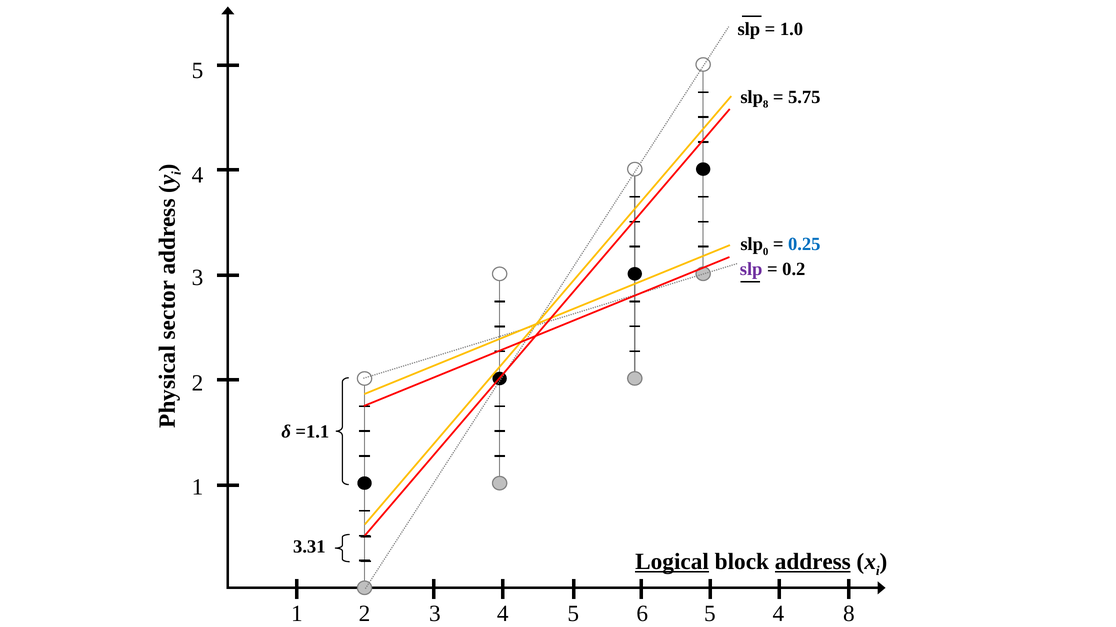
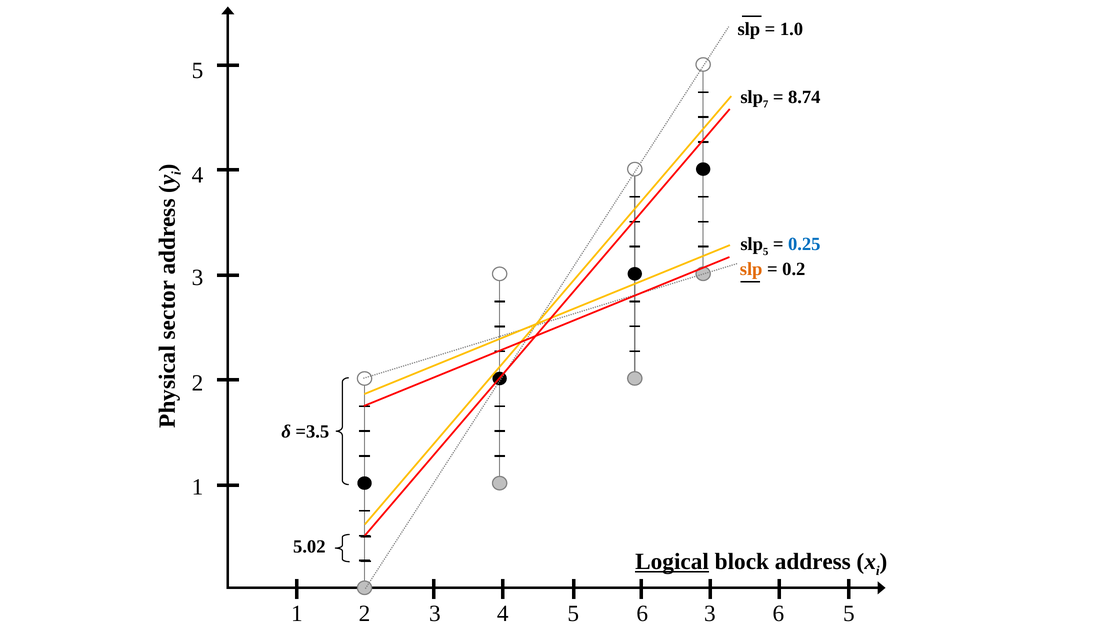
slp 8: 8 -> 7
5.75: 5.75 -> 8.74
slp 0: 0 -> 5
slp at (751, 269) colour: purple -> orange
=1.1: =1.1 -> =3.5
3.31: 3.31 -> 5.02
address underline: present -> none
3 5: 5 -> 3
6 4: 4 -> 6
2 8: 8 -> 5
